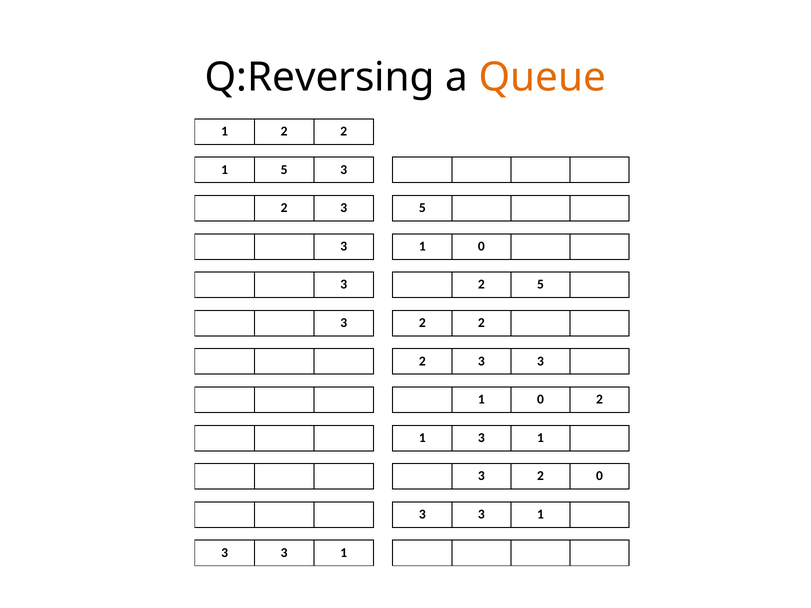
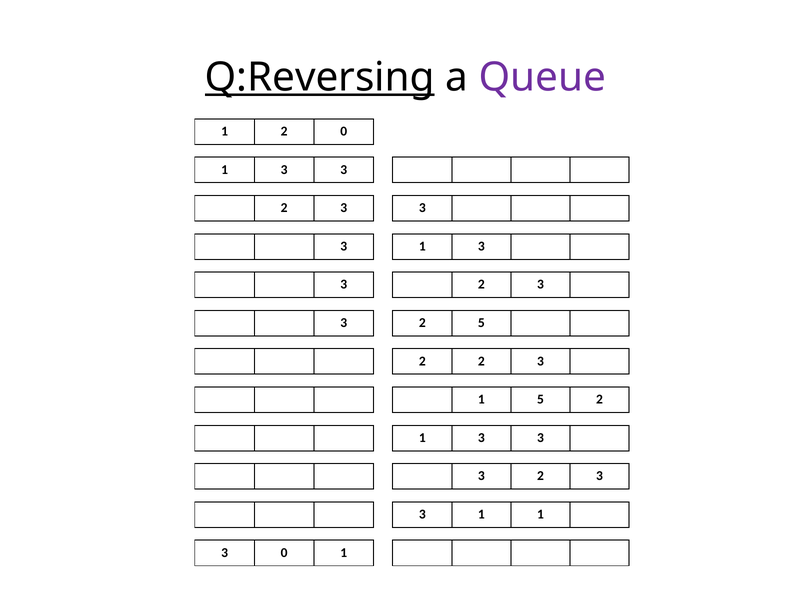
Q:Reversing underline: none -> present
Queue colour: orange -> purple
1 2 2: 2 -> 0
5 at (284, 170): 5 -> 3
5 at (422, 208): 5 -> 3
0 at (481, 246): 0 -> 3
5 at (540, 285): 5 -> 3
2 at (481, 323): 2 -> 5
3 at (481, 361): 3 -> 2
0 at (540, 400): 0 -> 5
1 at (540, 438): 1 -> 3
0 at (600, 476): 0 -> 3
3 at (481, 515): 3 -> 1
3 at (284, 553): 3 -> 0
